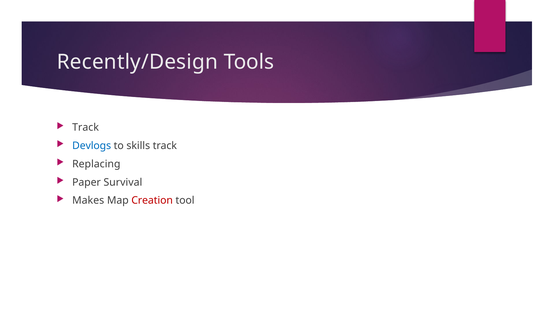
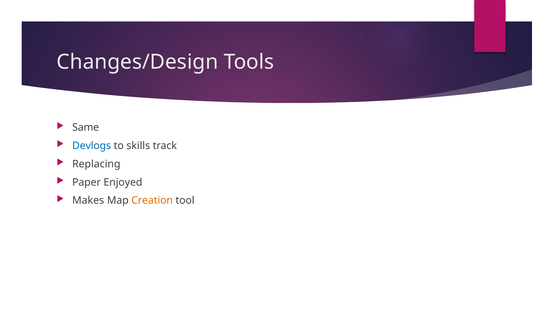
Recently/Design: Recently/Design -> Changes/Design
Track at (86, 127): Track -> Same
Survival: Survival -> Enjoyed
Creation colour: red -> orange
